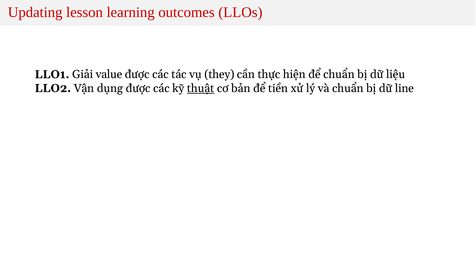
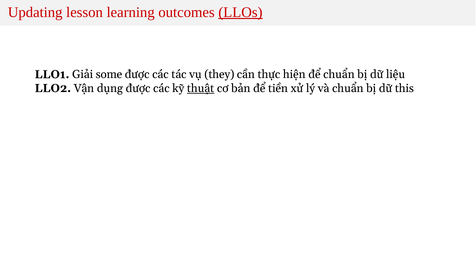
LLOs underline: none -> present
value: value -> some
line: line -> this
